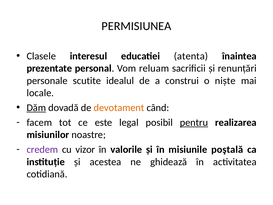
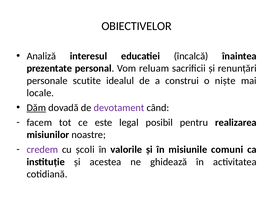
PERMISIUNEA: PERMISIUNEA -> OBIECTIVELOR
Clasele: Clasele -> Analiză
atenta: atenta -> încalcă
devotament colour: orange -> purple
pentru underline: present -> none
vizor: vizor -> şcoli
poştală: poştală -> comuni
